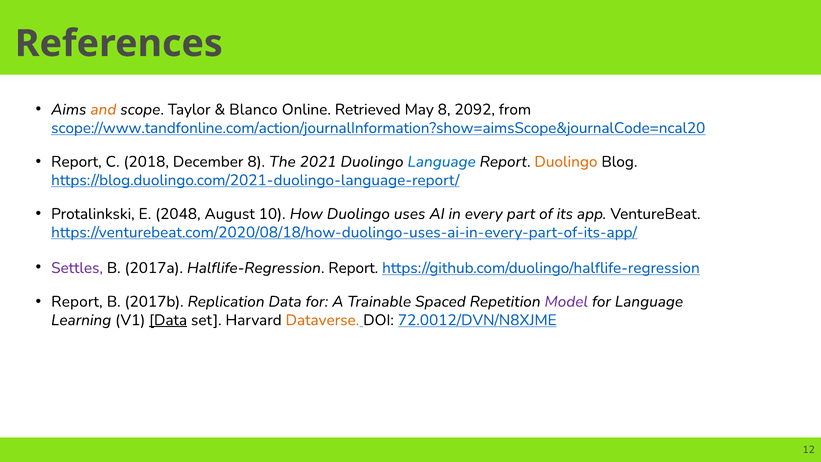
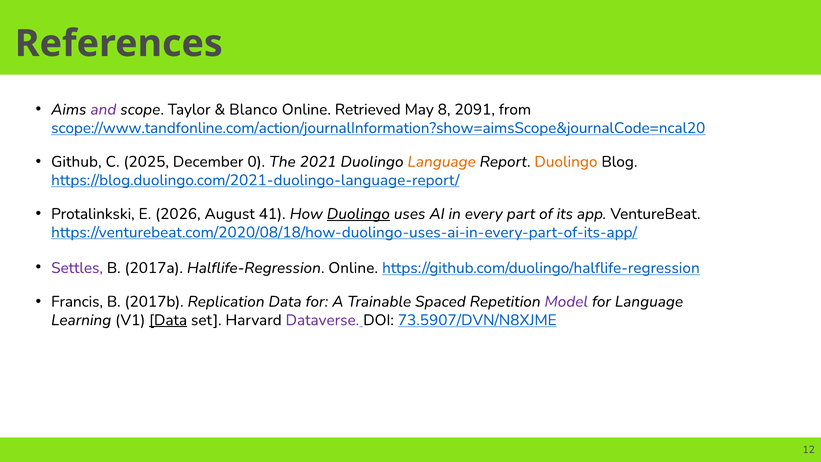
and colour: orange -> purple
2092: 2092 -> 2091
Report at (76, 162): Report -> Github
2018: 2018 -> 2025
December 8: 8 -> 0
Language at (442, 162) colour: blue -> orange
2048: 2048 -> 2026
10: 10 -> 41
Duolingo at (358, 214) underline: none -> present
Halflife-Regression Report: Report -> Online
Report at (77, 301): Report -> Francis
Dataverse colour: orange -> purple
72.0012/DVN/N8XJME: 72.0012/DVN/N8XJME -> 73.5907/DVN/N8XJME
